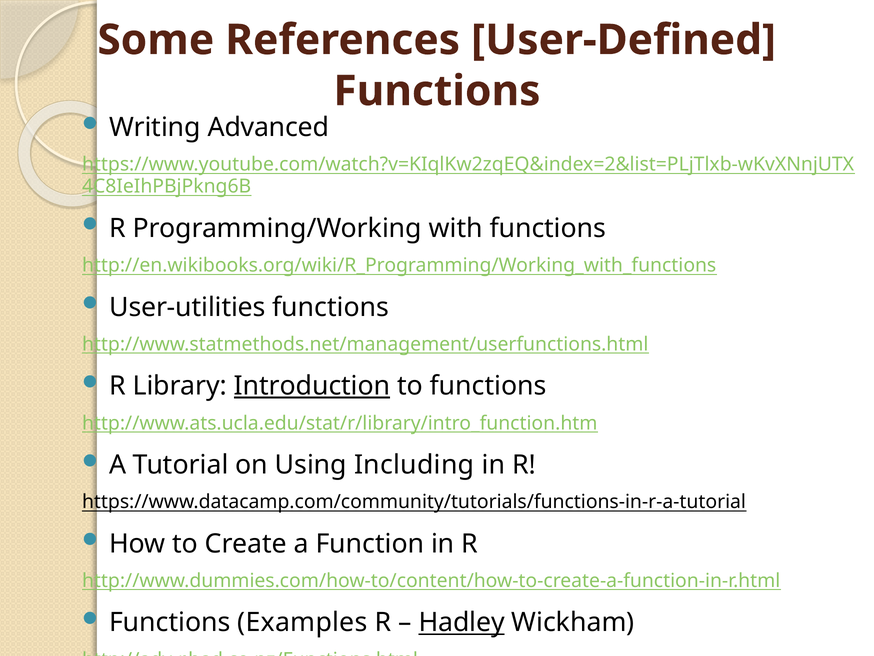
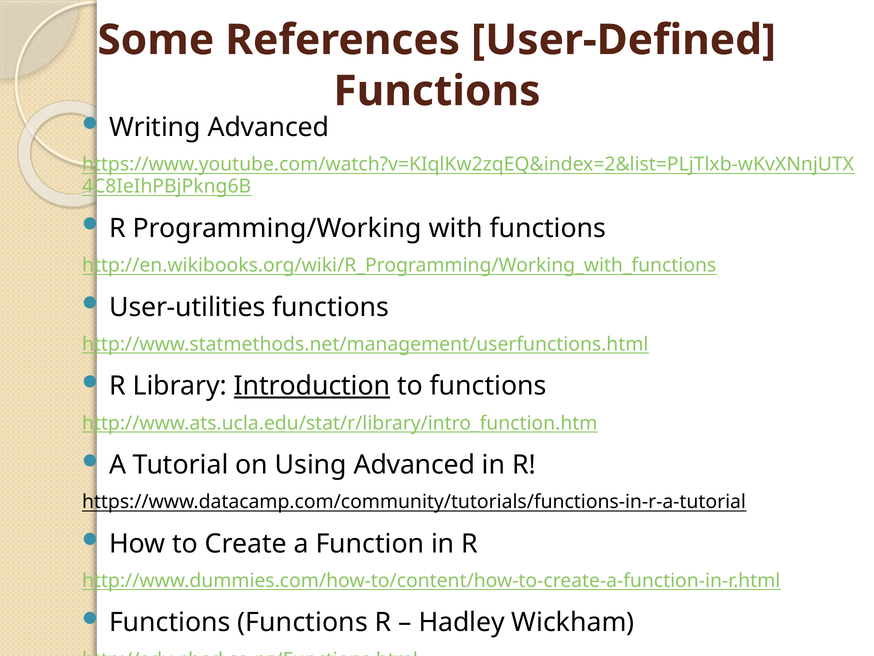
Using Including: Including -> Advanced
Functions Examples: Examples -> Functions
Hadley underline: present -> none
